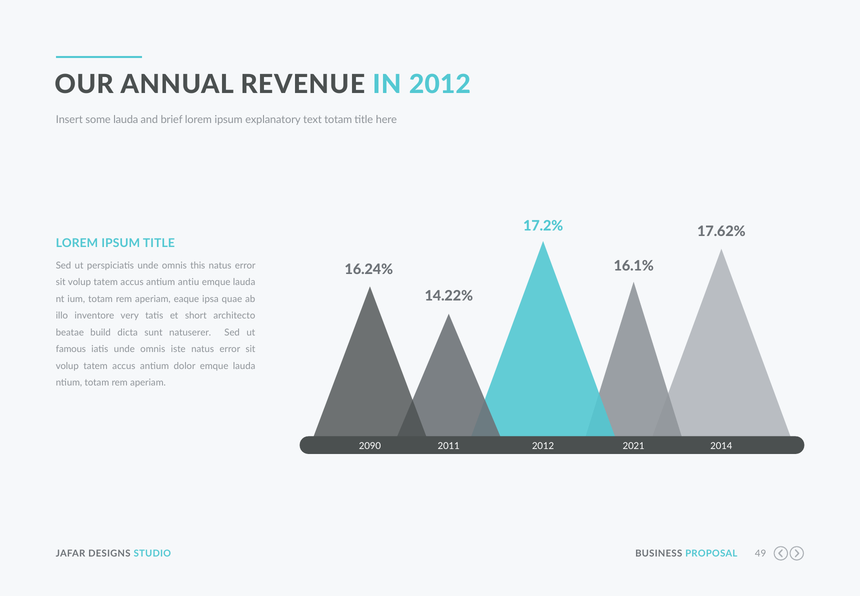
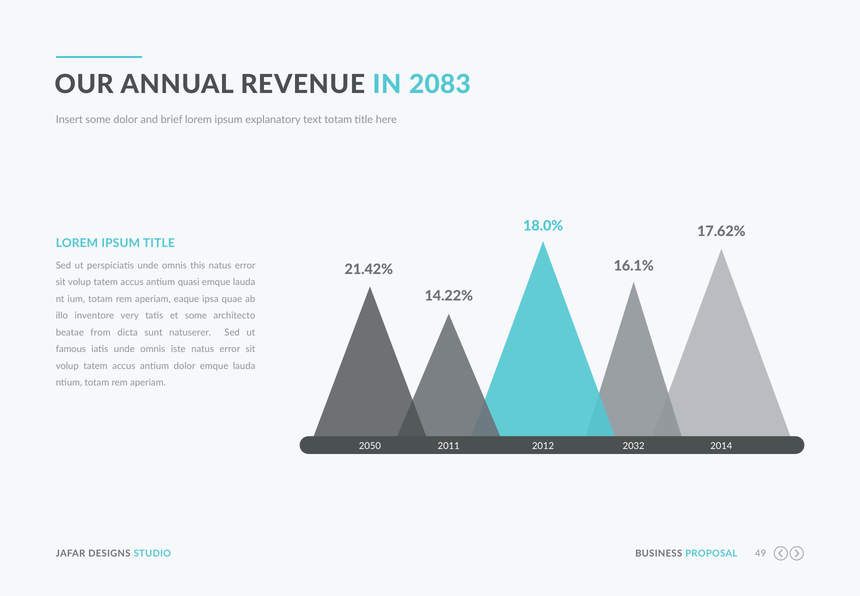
IN 2012: 2012 -> 2083
some lauda: lauda -> dolor
17.2%: 17.2% -> 18.0%
16.24%: 16.24% -> 21.42%
antiu: antiu -> quasi
et short: short -> some
build: build -> from
2090: 2090 -> 2050
2021: 2021 -> 2032
